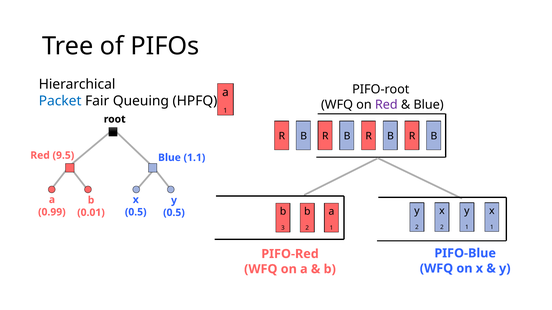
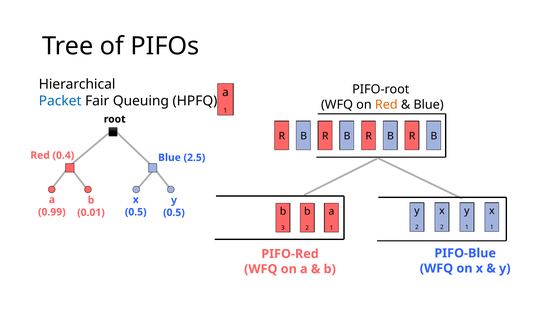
Red at (386, 105) colour: purple -> orange
9.5: 9.5 -> 0.4
1.1: 1.1 -> 2.5
